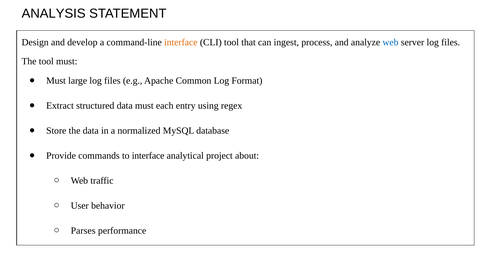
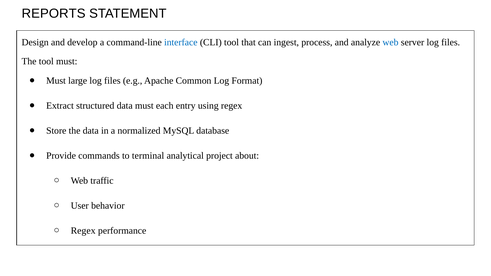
ANALYSIS: ANALYSIS -> REPORTS
interface at (181, 42) colour: orange -> blue
to interface: interface -> terminal
Parses at (83, 231): Parses -> Regex
